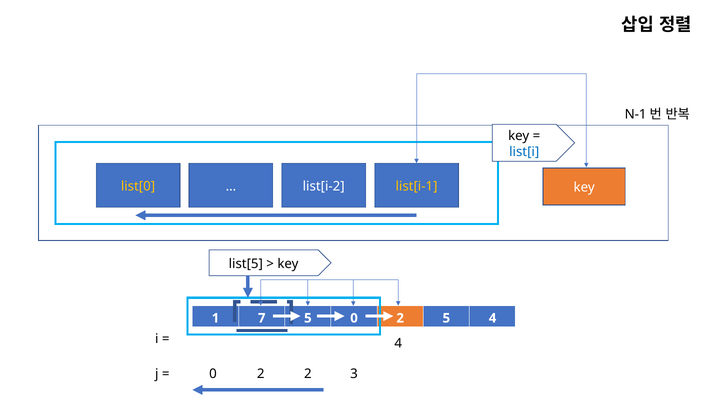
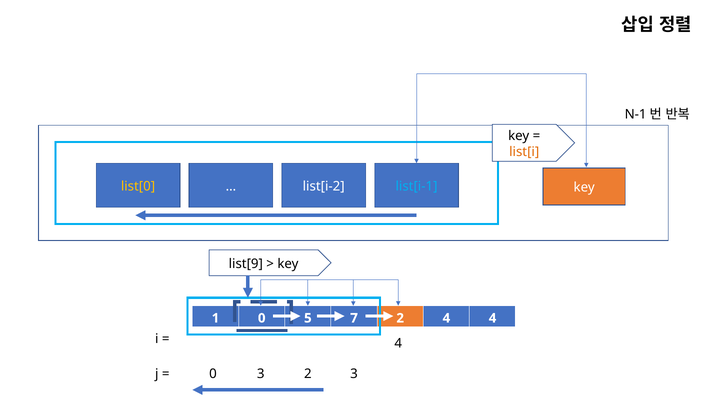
list[i colour: blue -> orange
list[i-1 colour: yellow -> light blue
list[5: list[5 -> list[9
1 7: 7 -> 0
5 0: 0 -> 7
2 5: 5 -> 4
2 at (261, 374): 2 -> 3
